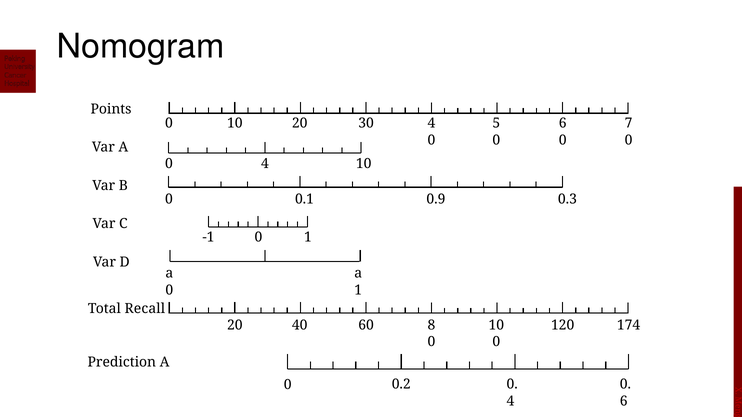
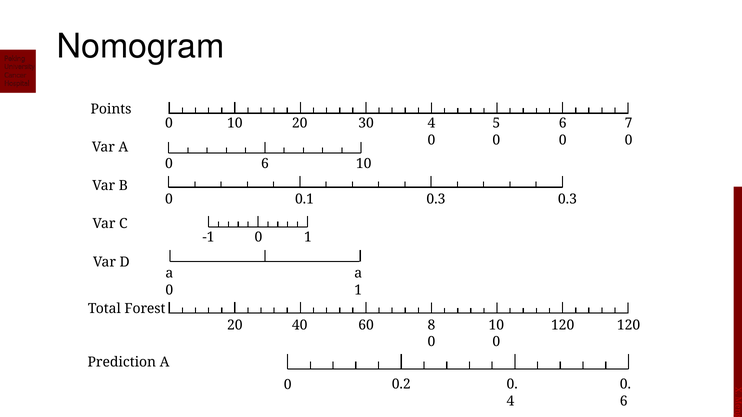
4 at (265, 164): 4 -> 6
0.1 0.9: 0.9 -> 0.3
Recall: Recall -> Forest
120 174: 174 -> 120
